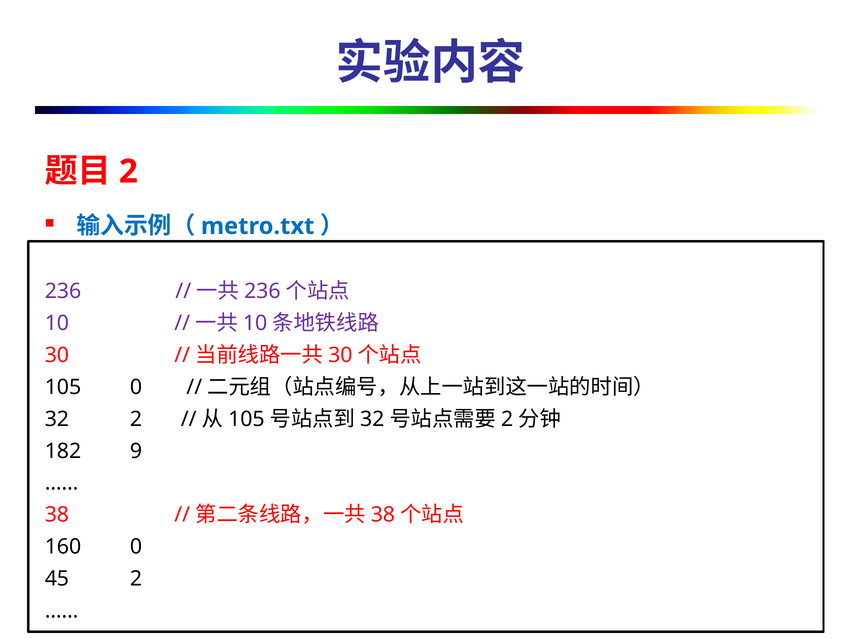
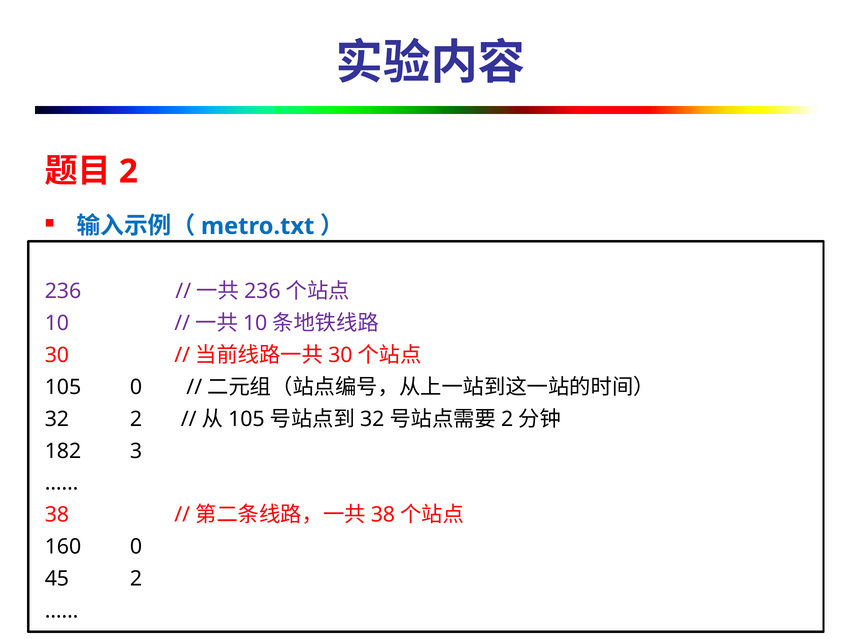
9: 9 -> 3
